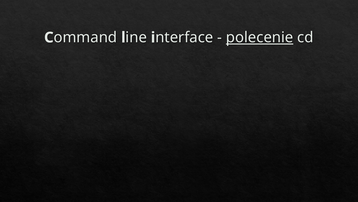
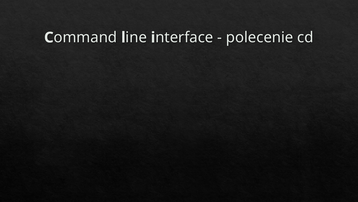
polecenie underline: present -> none
